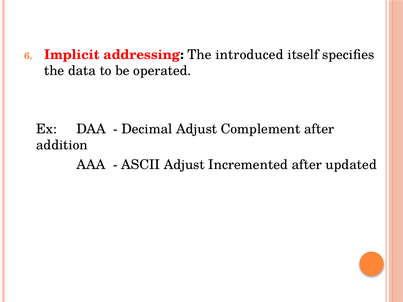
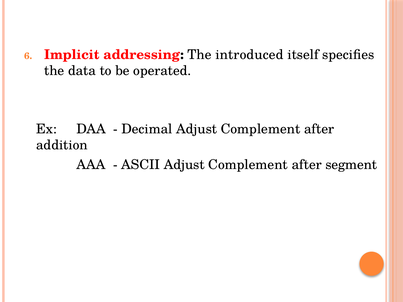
ASCII Adjust Incremented: Incremented -> Complement
updated: updated -> segment
